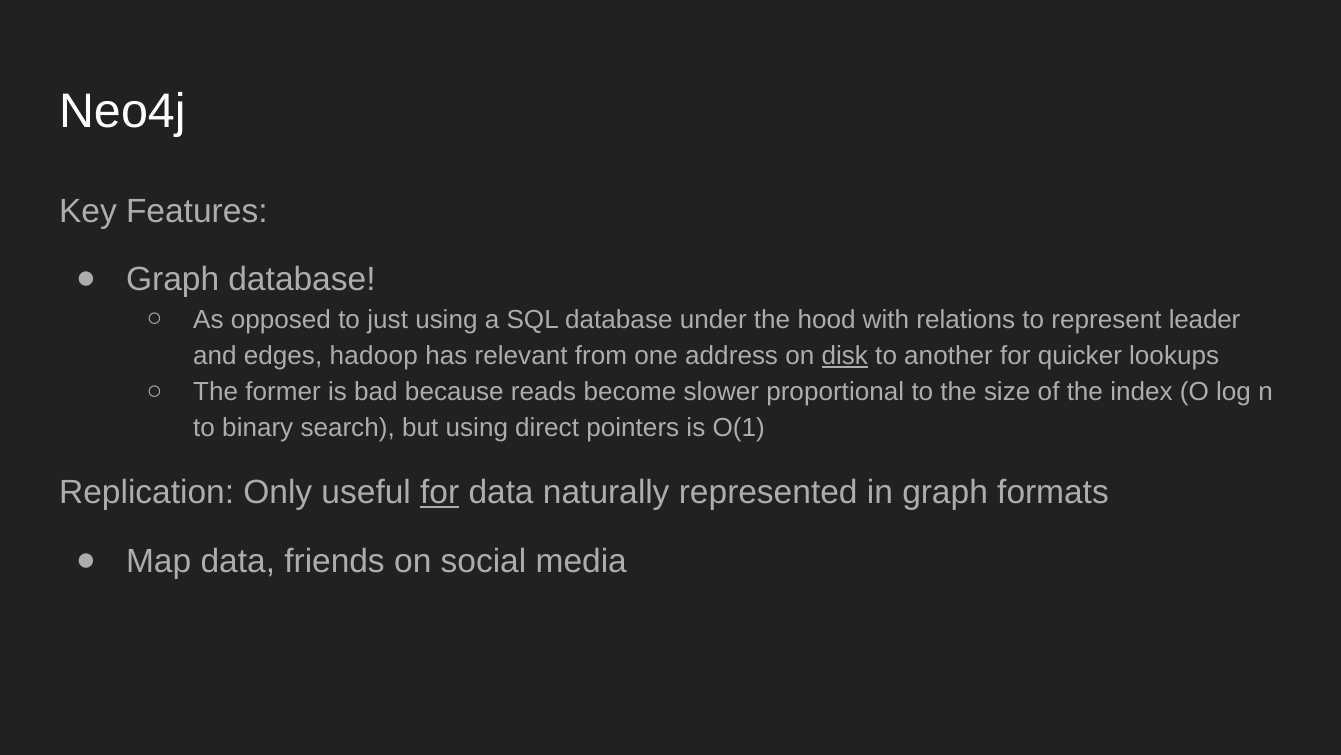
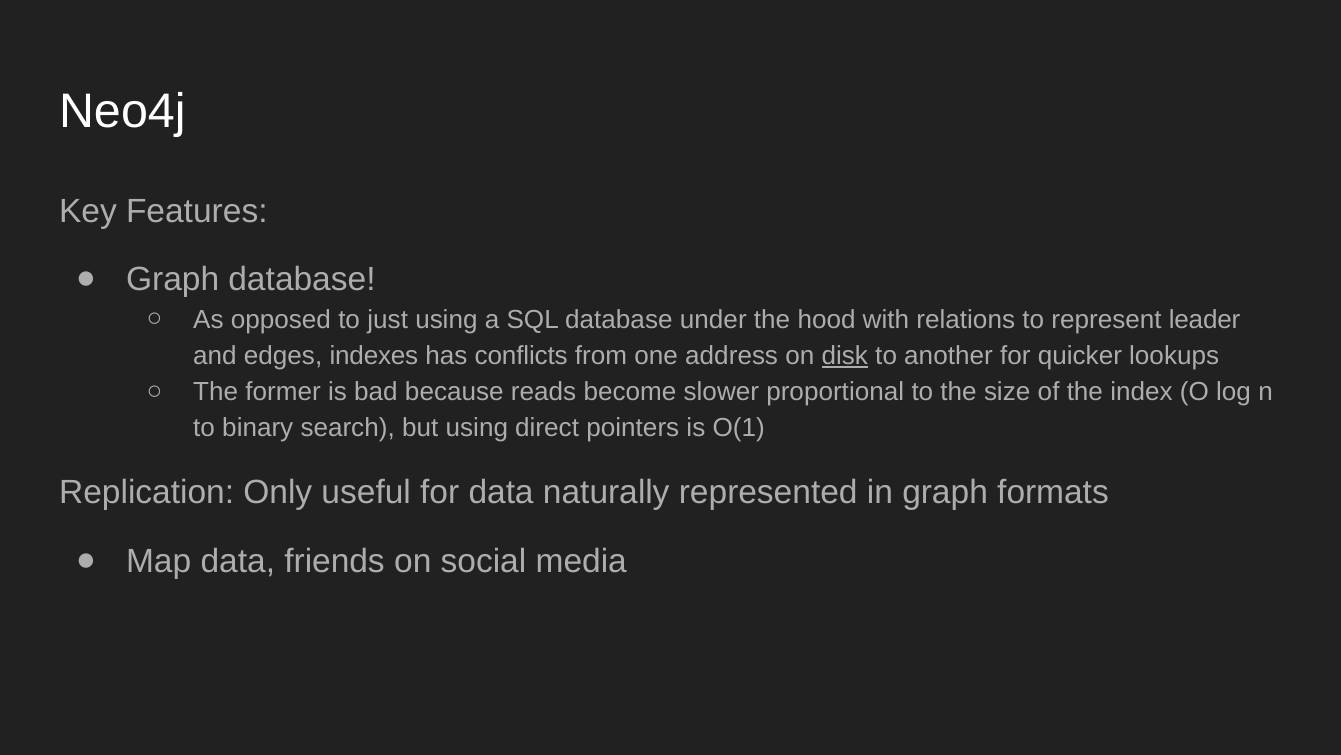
hadoop: hadoop -> indexes
relevant: relevant -> conflicts
for at (440, 492) underline: present -> none
